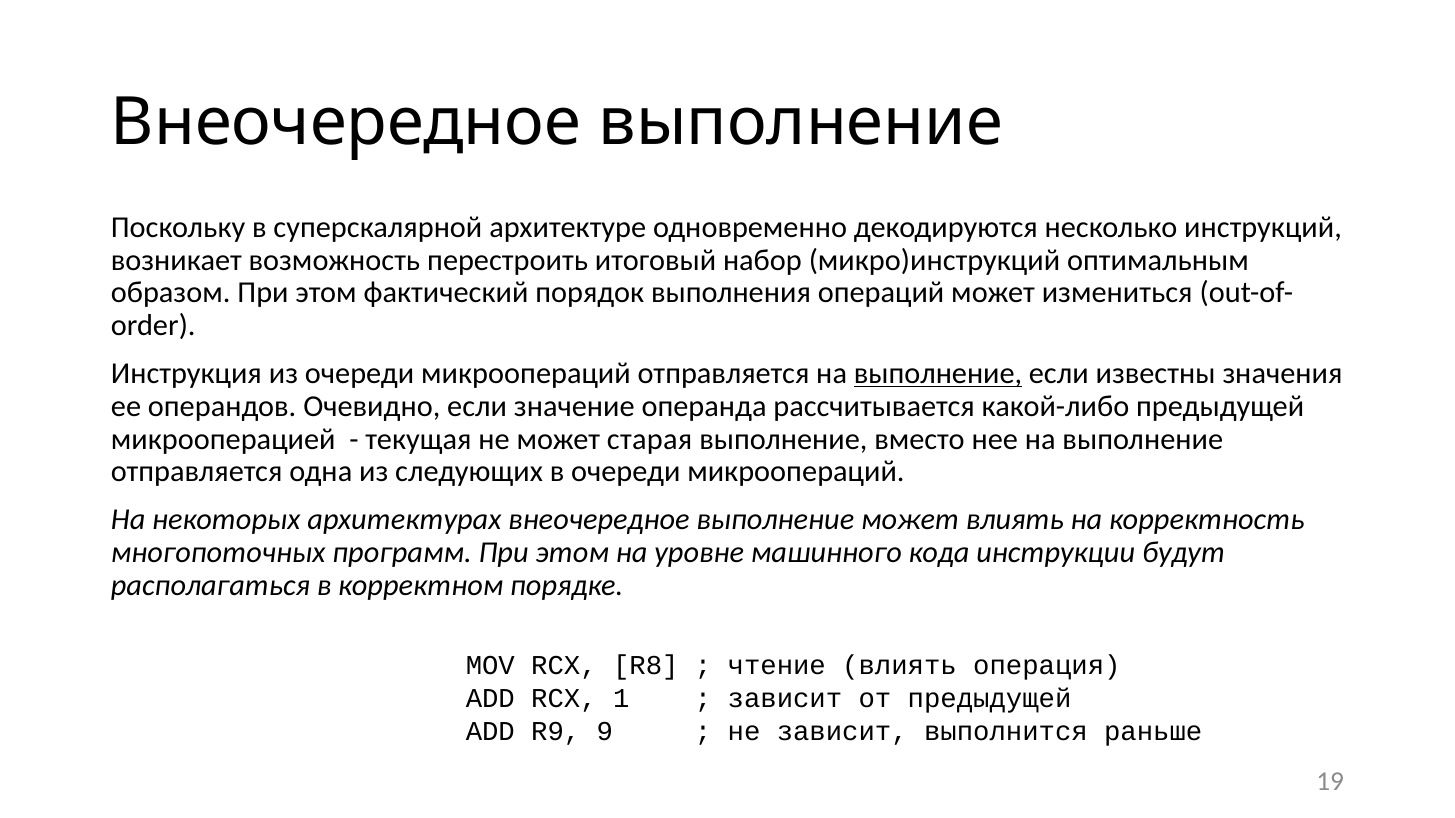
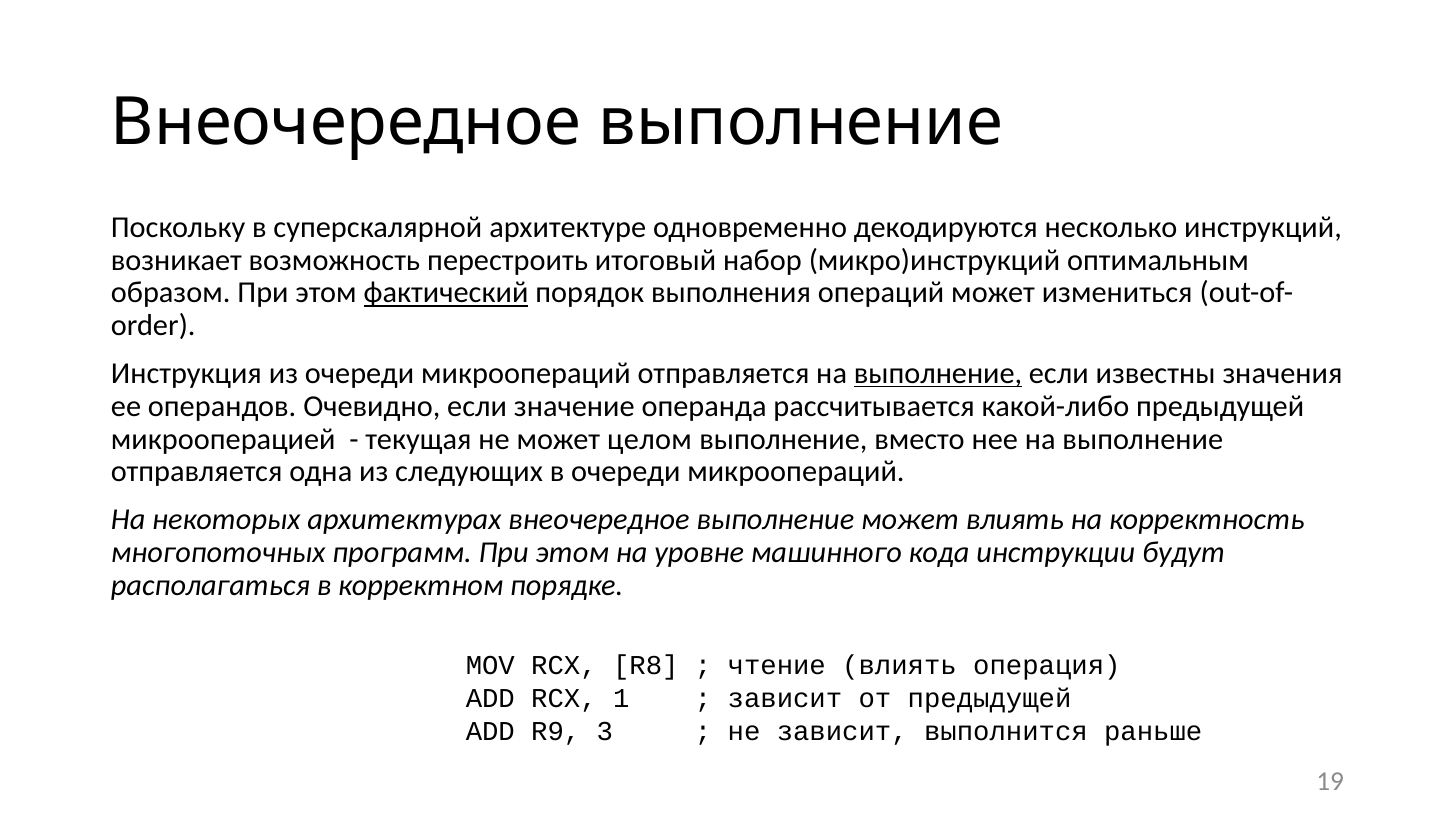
фактический underline: none -> present
старая: старая -> целом
9: 9 -> 3
